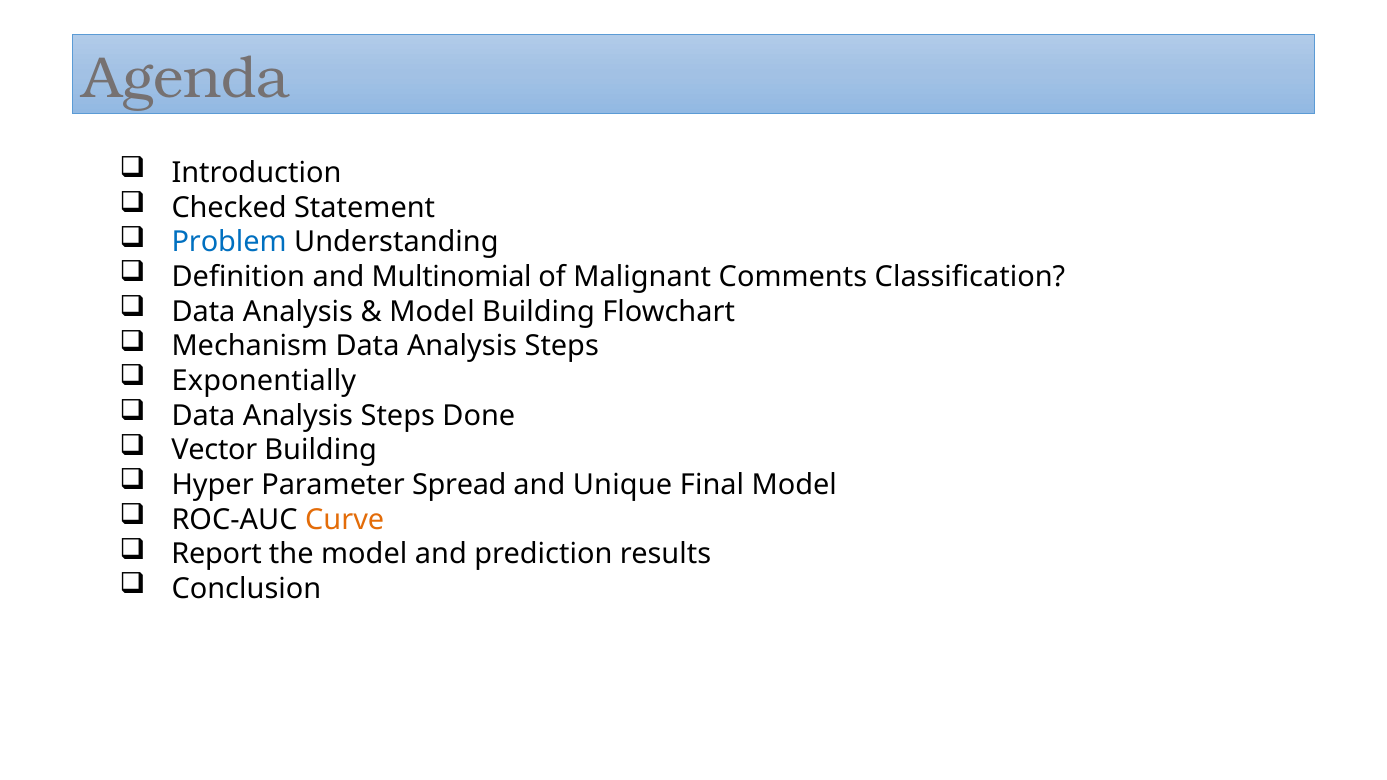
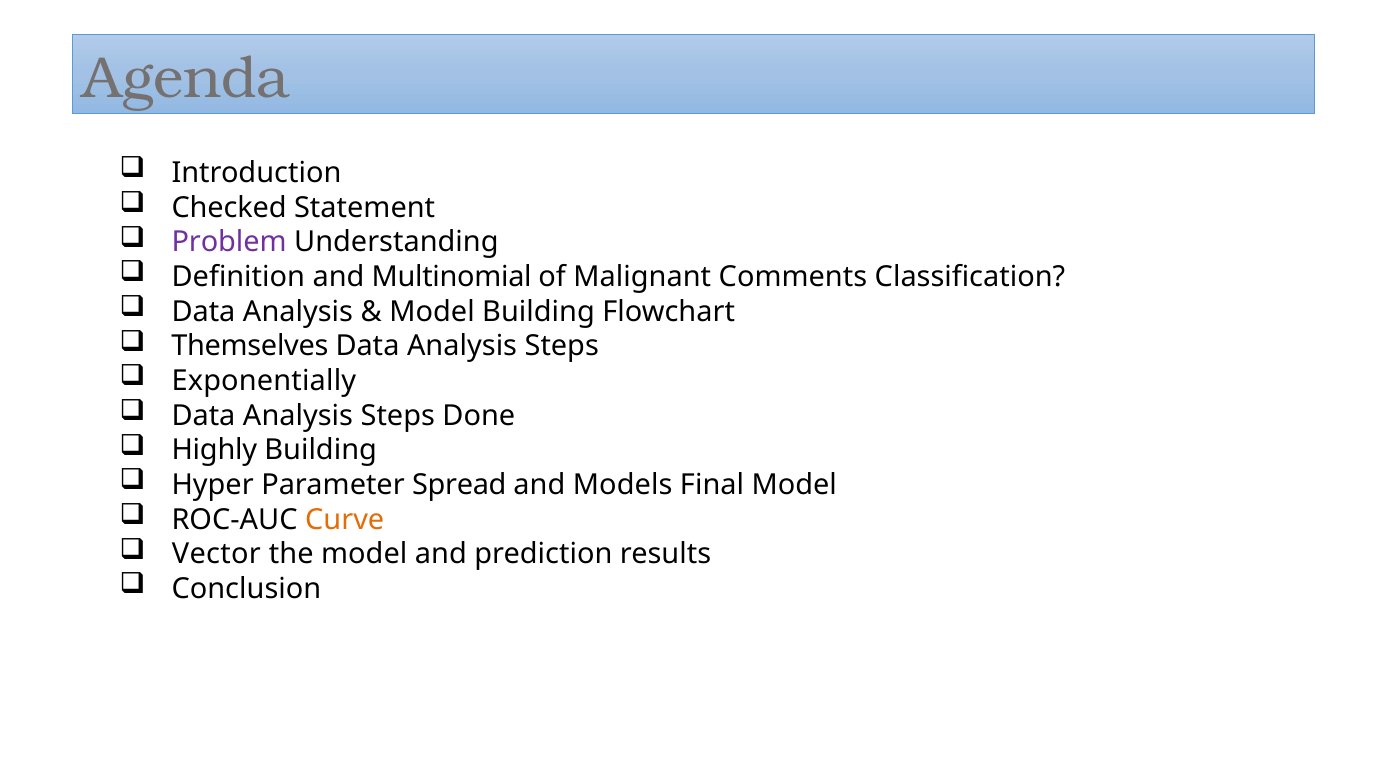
Problem colour: blue -> purple
Mechanism: Mechanism -> Themselves
Vector: Vector -> Highly
Unique: Unique -> Models
Report: Report -> Vector
